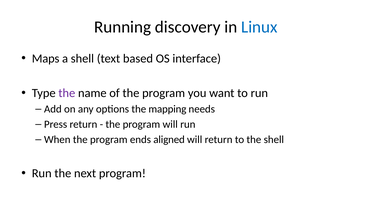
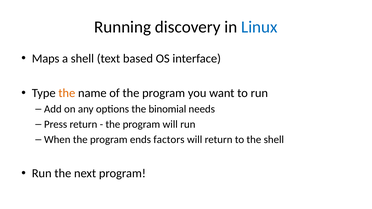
the at (67, 93) colour: purple -> orange
mapping: mapping -> binomial
aligned: aligned -> factors
